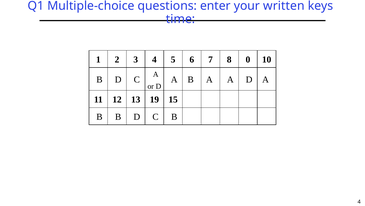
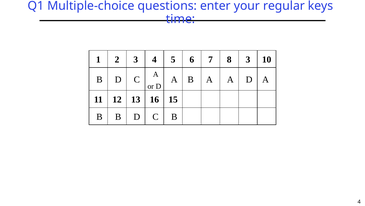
written: written -> regular
8 0: 0 -> 3
19: 19 -> 16
